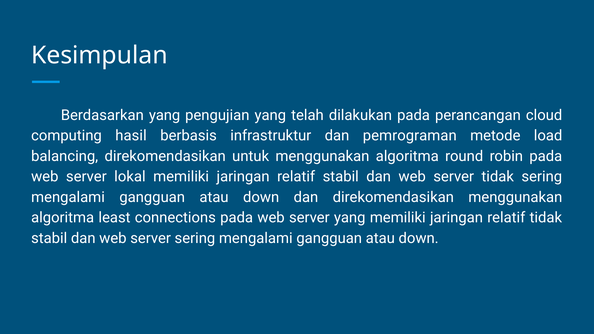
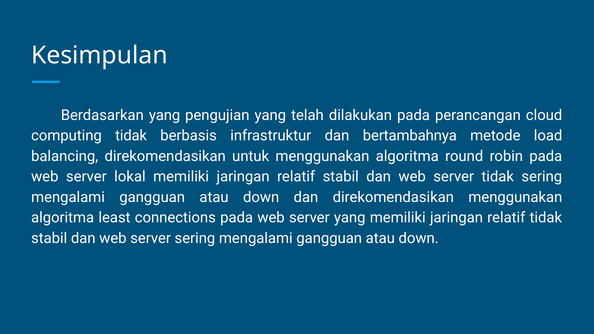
computing hasil: hasil -> tidak
pemrograman: pemrograman -> bertambahnya
